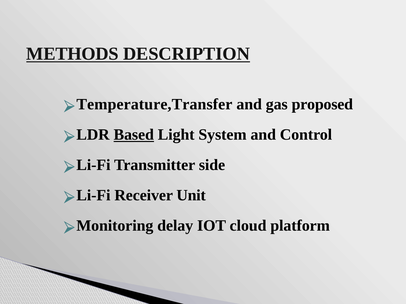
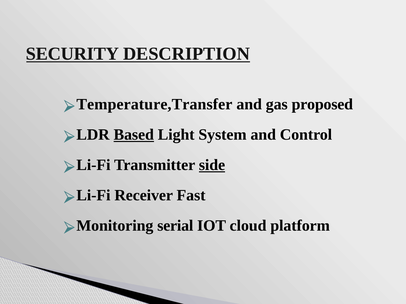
METHODS: METHODS -> SECURITY
side underline: none -> present
Unit: Unit -> Fast
delay: delay -> serial
